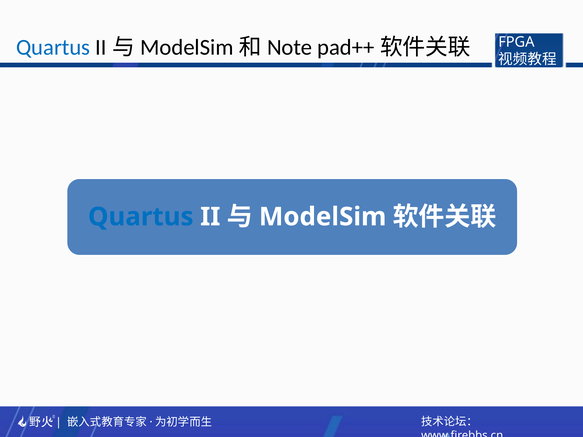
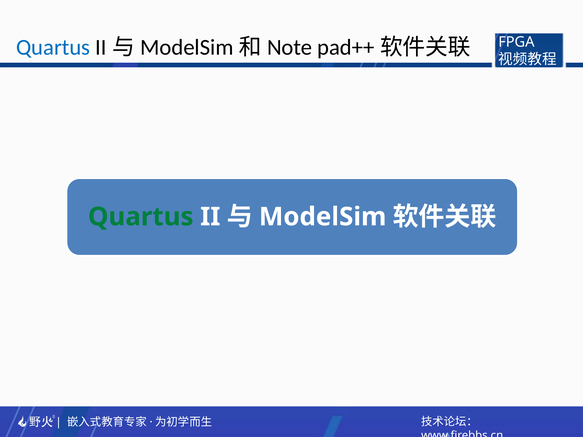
Quartus at (141, 217) colour: blue -> green
